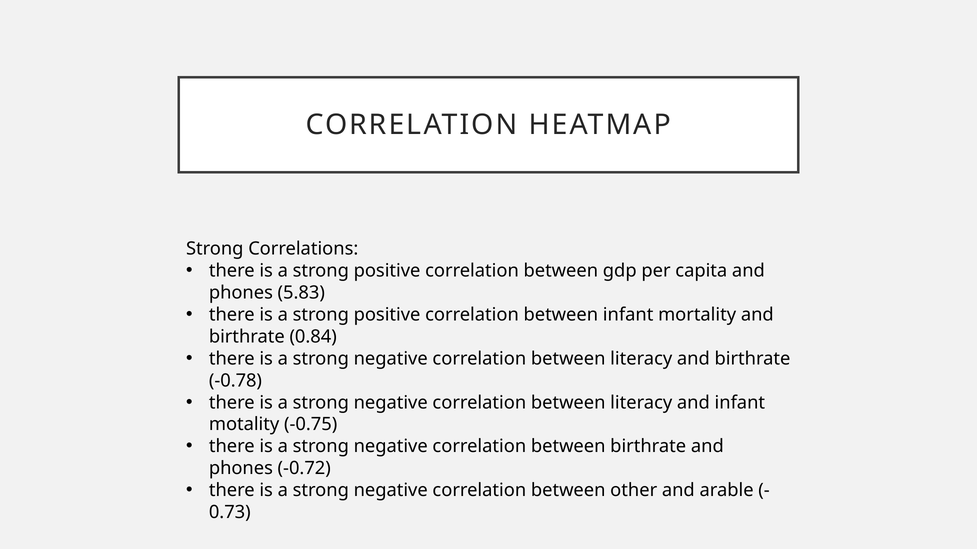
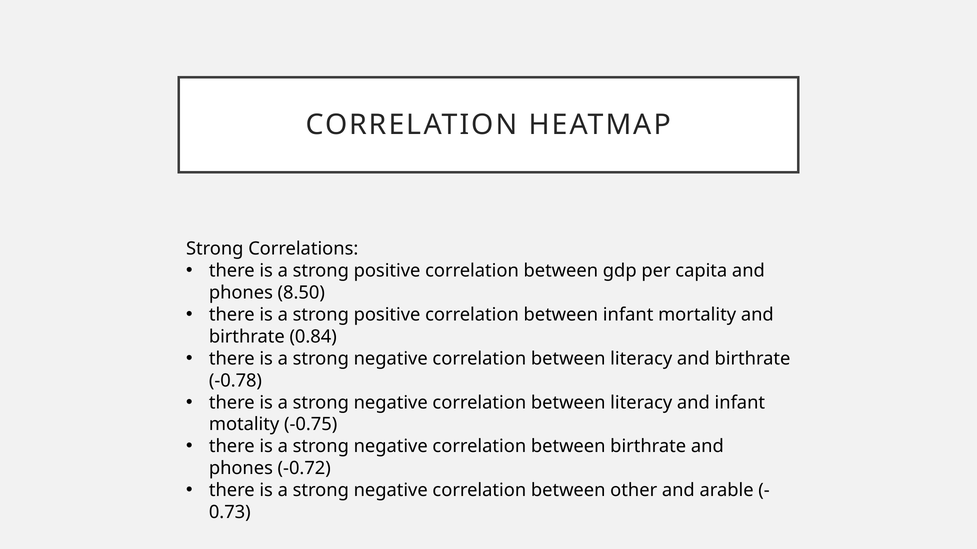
5.83: 5.83 -> 8.50
